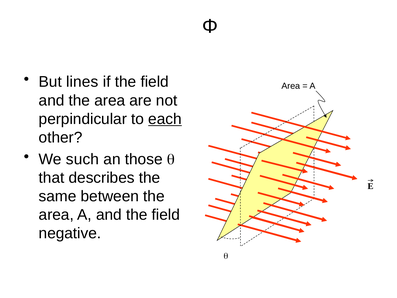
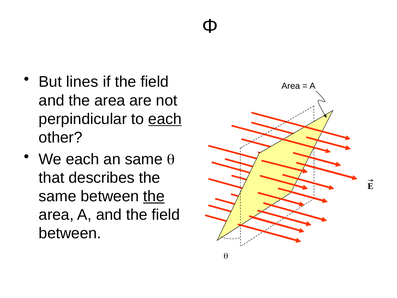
We such: such -> each
an those: those -> same
the at (154, 196) underline: none -> present
negative at (70, 233): negative -> between
